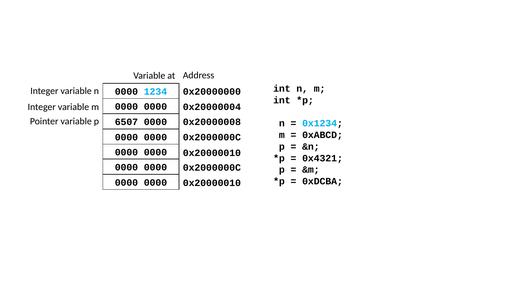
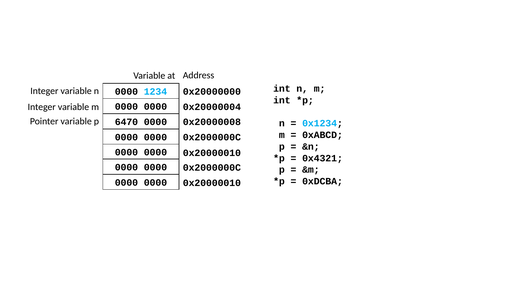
6507: 6507 -> 6470
